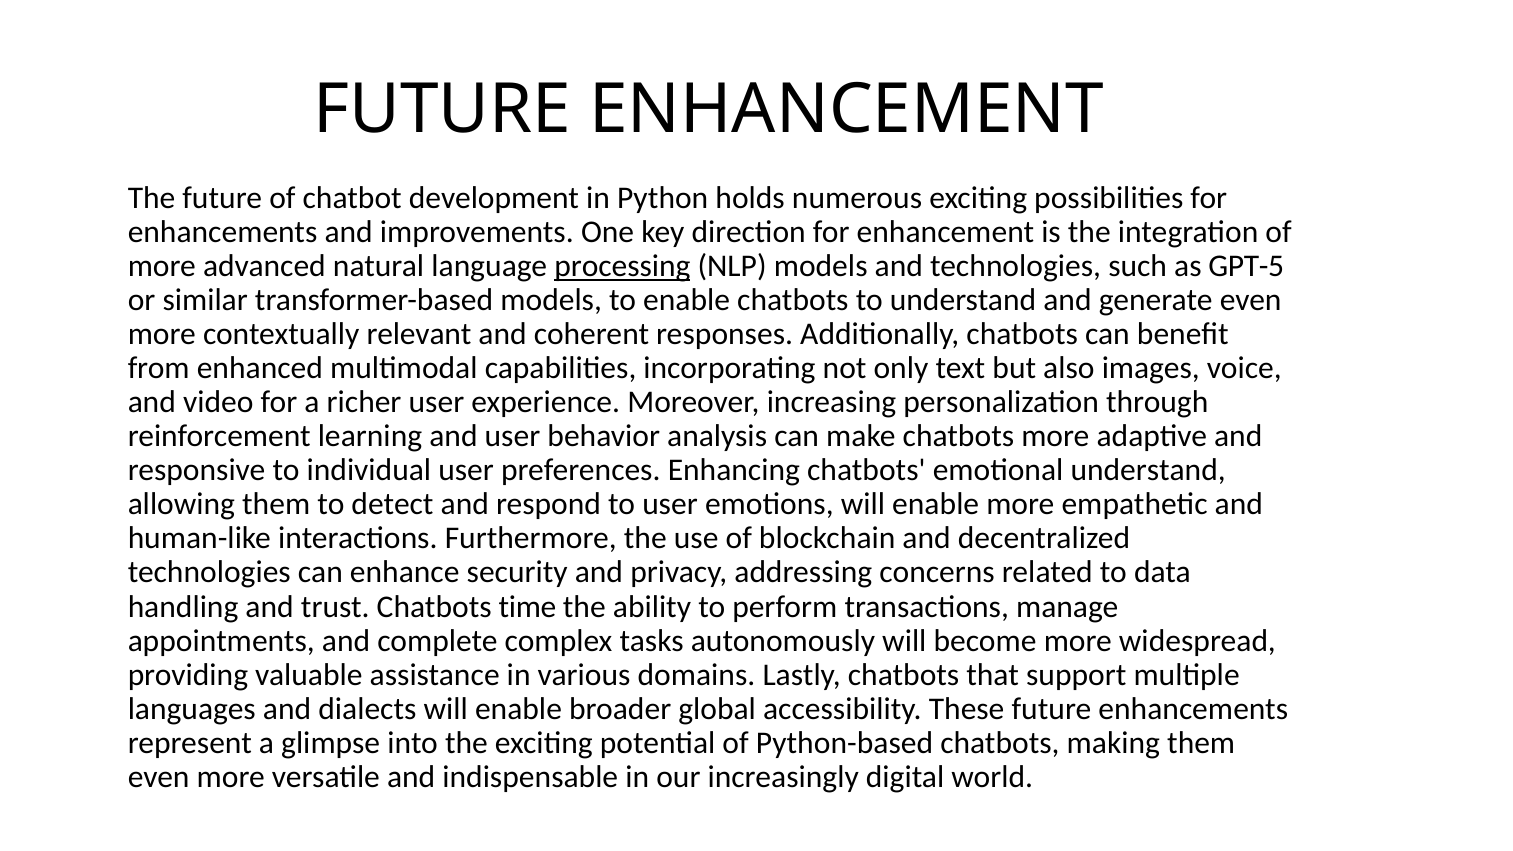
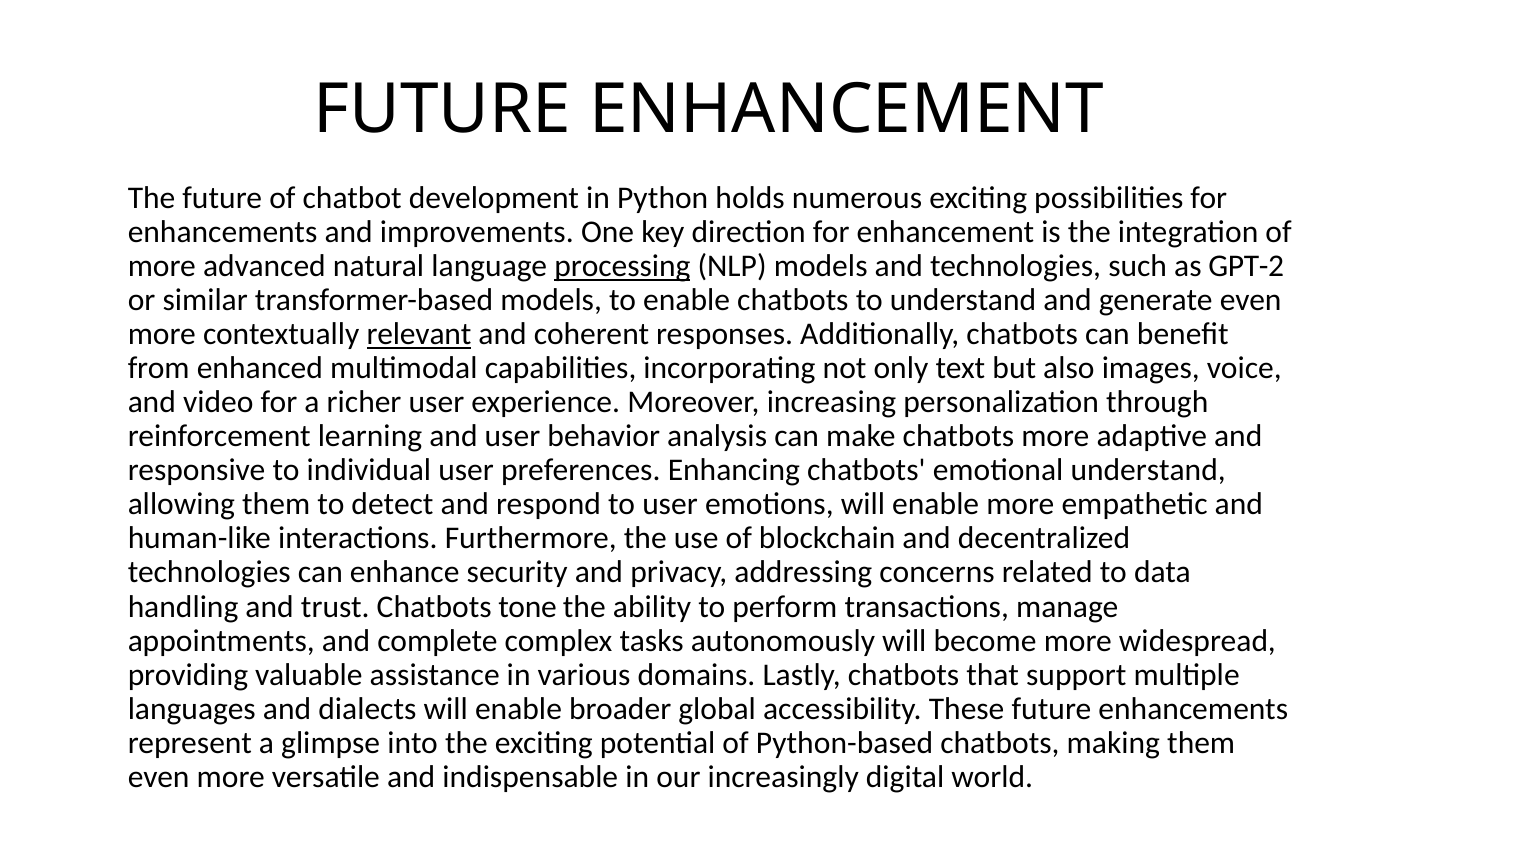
GPT-5: GPT-5 -> GPT-2
relevant underline: none -> present
time: time -> tone
